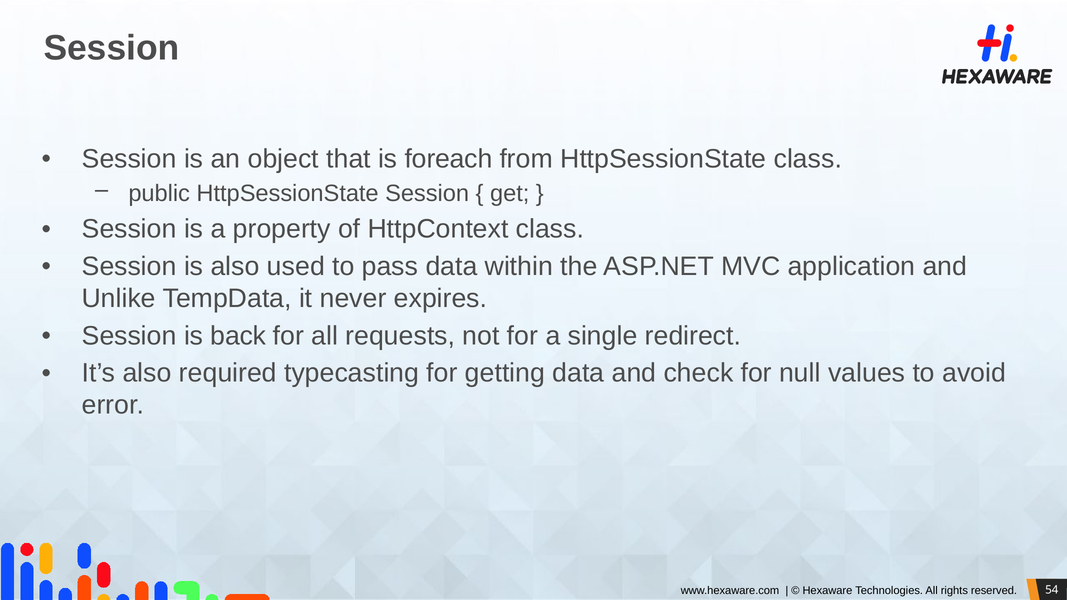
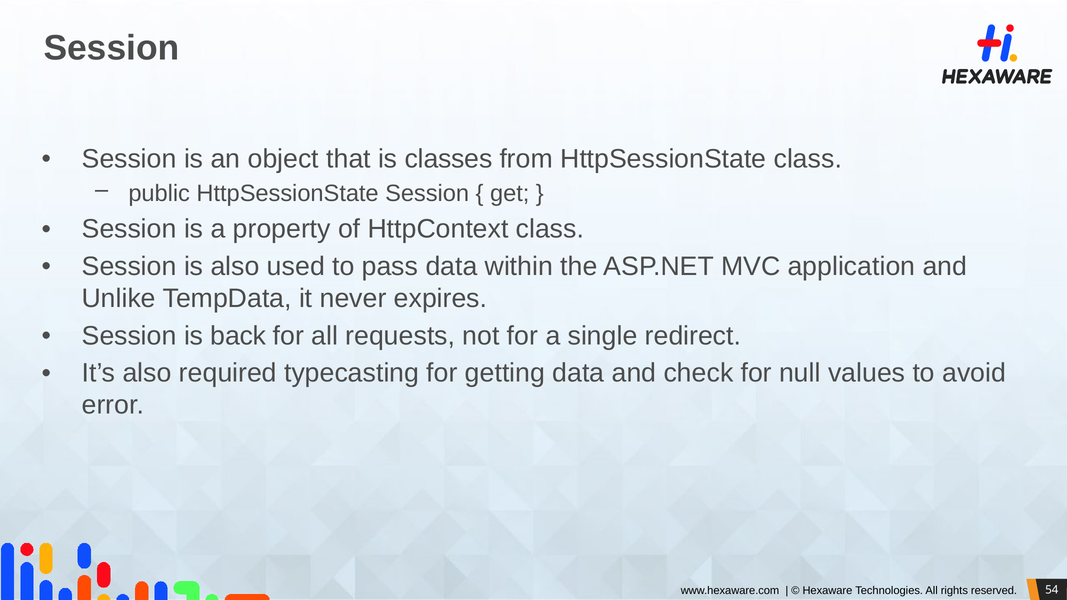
foreach: foreach -> classes
